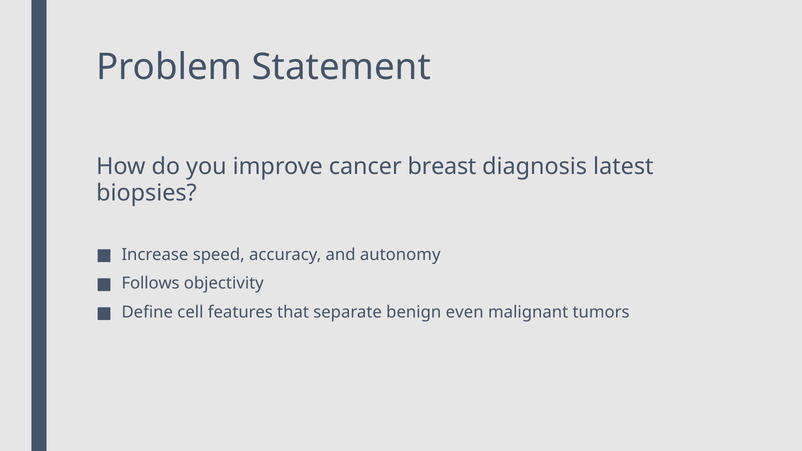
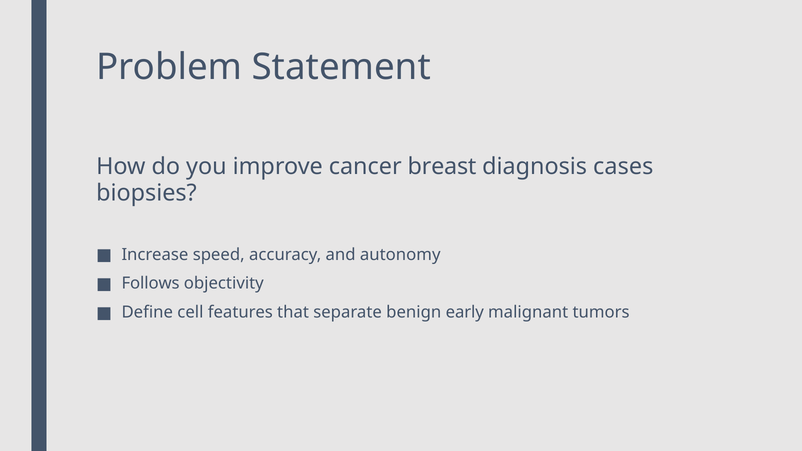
latest: latest -> cases
even: even -> early
